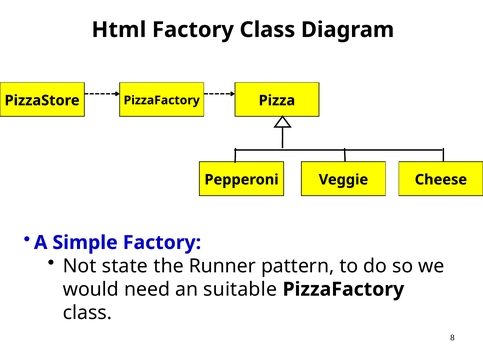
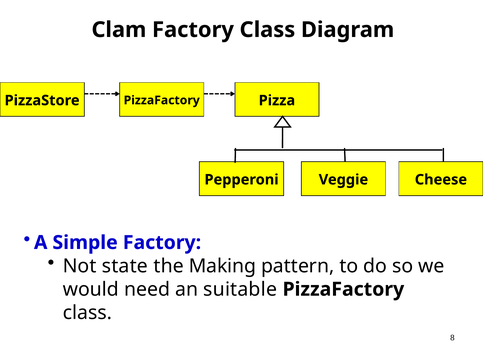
Html: Html -> Clam
Runner: Runner -> Making
